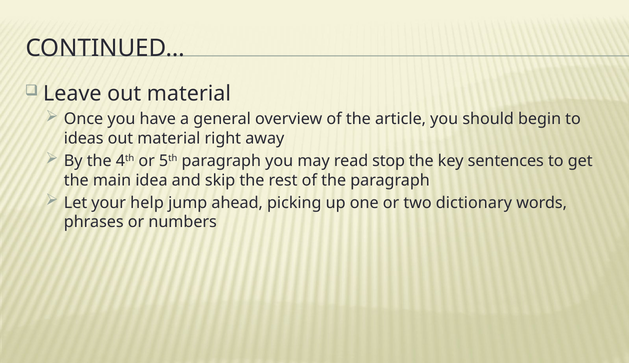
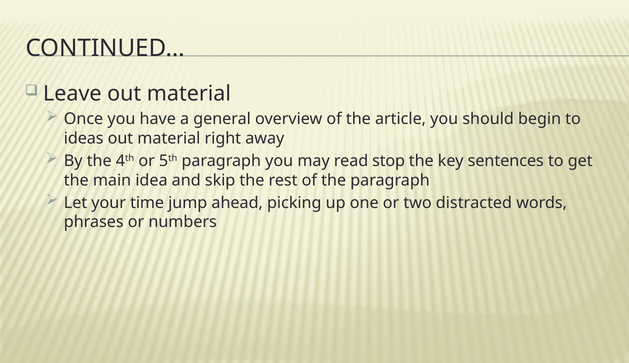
help: help -> time
dictionary: dictionary -> distracted
